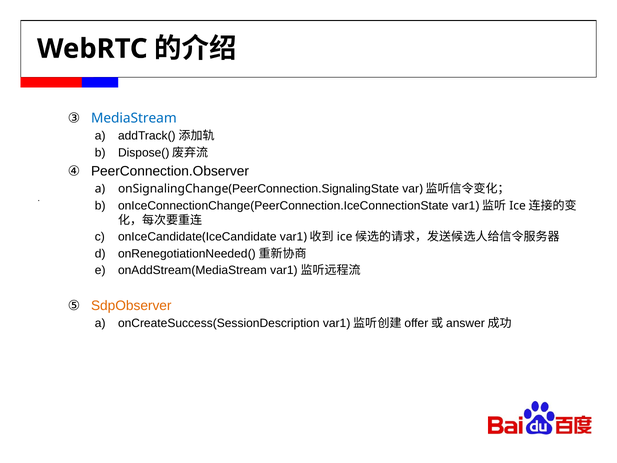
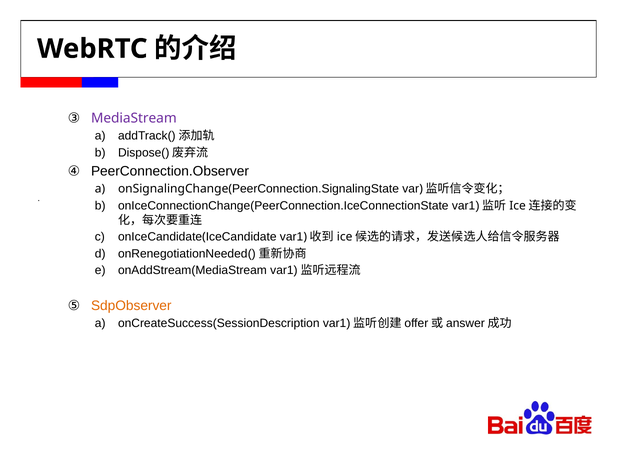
MediaStream colour: blue -> purple
